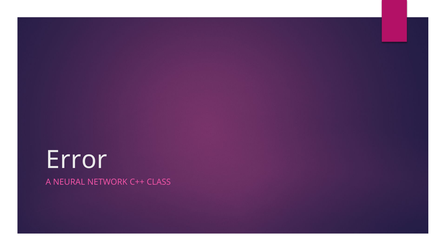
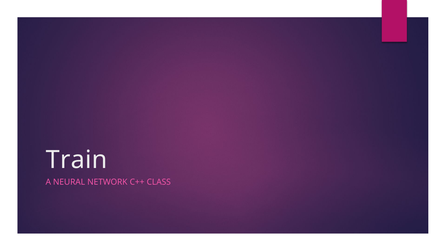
Error: Error -> Train
